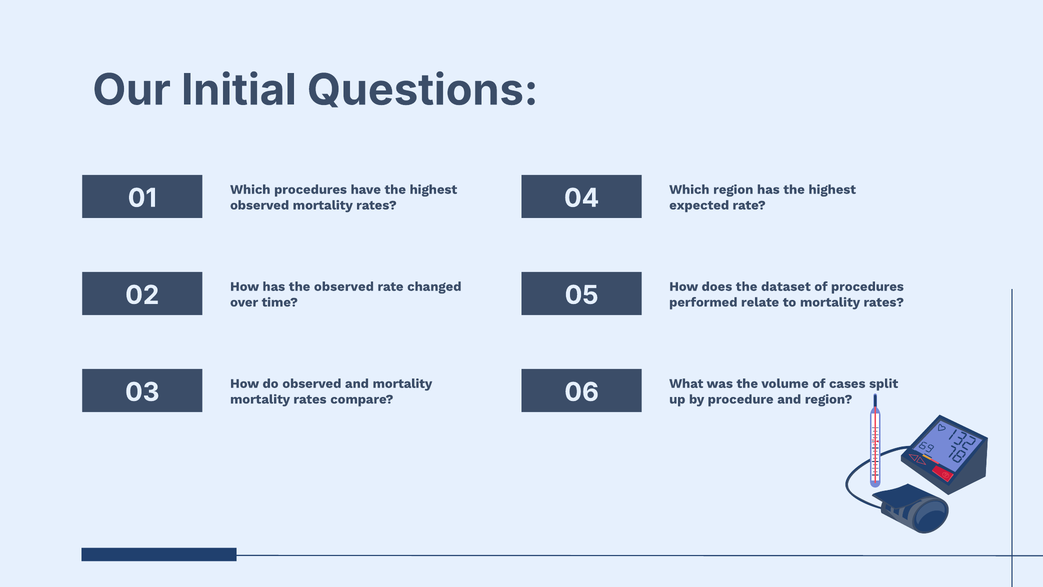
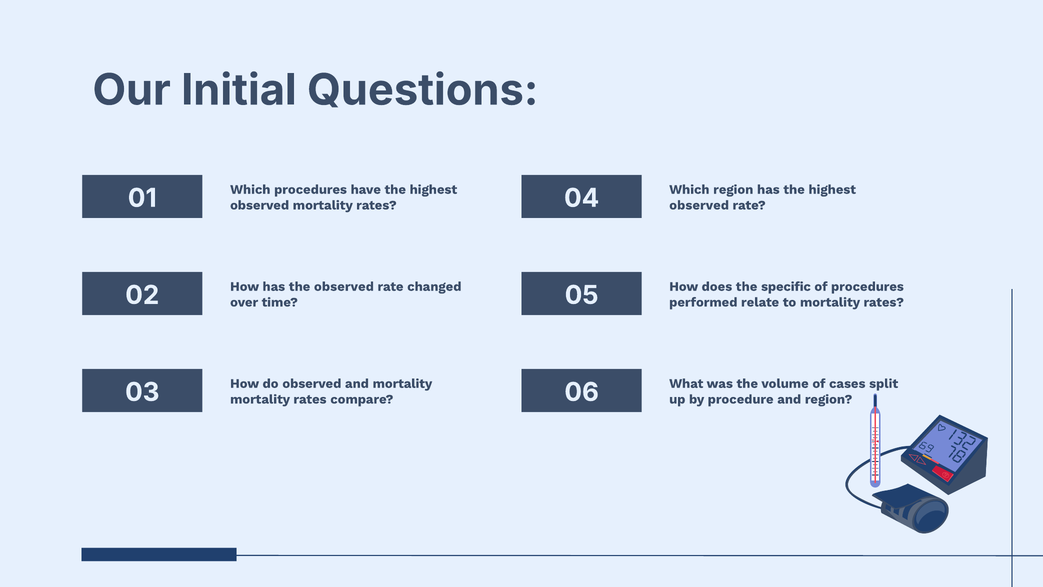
expected at (699, 205): expected -> observed
dataset: dataset -> specific
